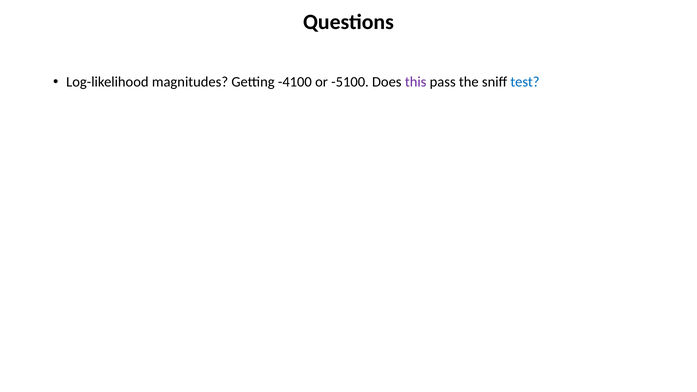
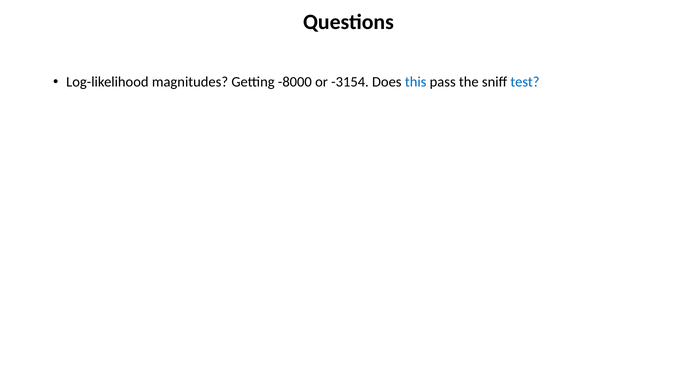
-4100: -4100 -> -8000
-5100: -5100 -> -3154
this colour: purple -> blue
